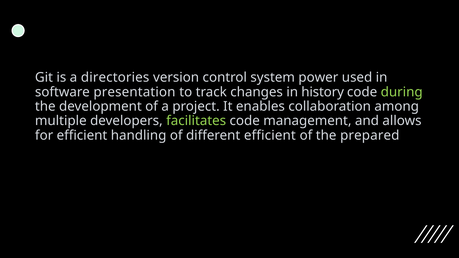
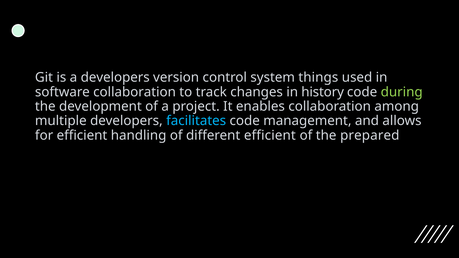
a directories: directories -> developers
power: power -> things
software presentation: presentation -> collaboration
facilitates colour: light green -> light blue
